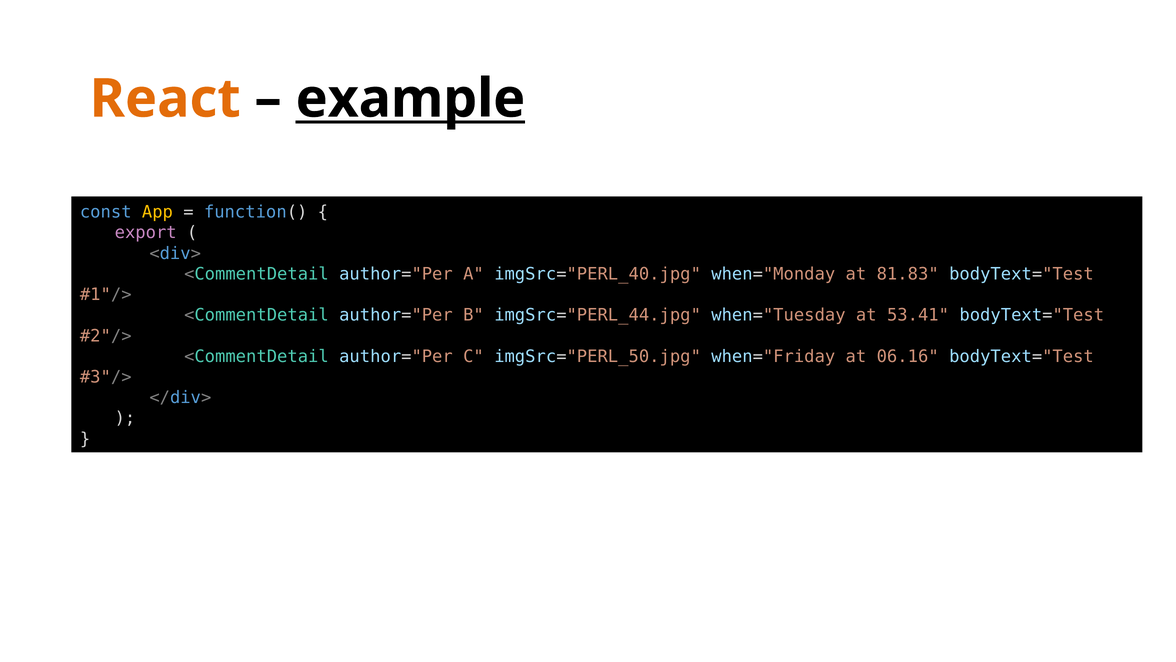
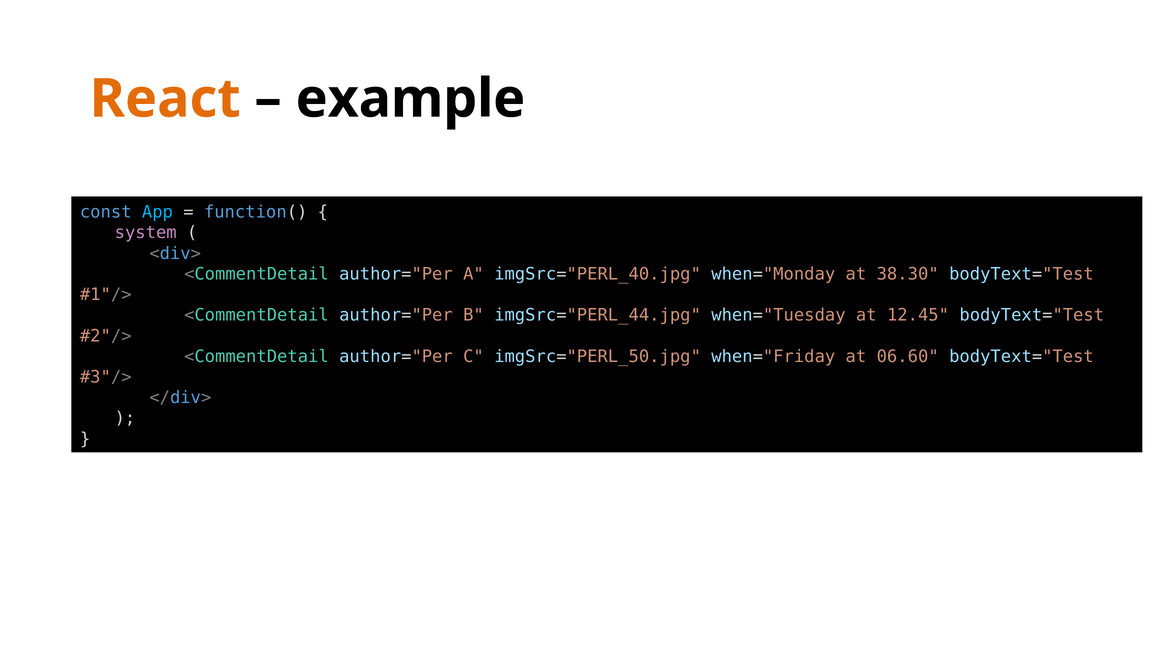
example underline: present -> none
App colour: yellow -> light blue
export: export -> system
81.83: 81.83 -> 38.30
53.41: 53.41 -> 12.45
06.16: 06.16 -> 06.60
